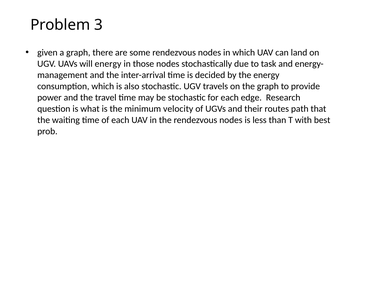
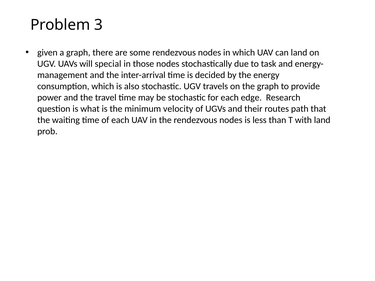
will energy: energy -> special
with best: best -> land
